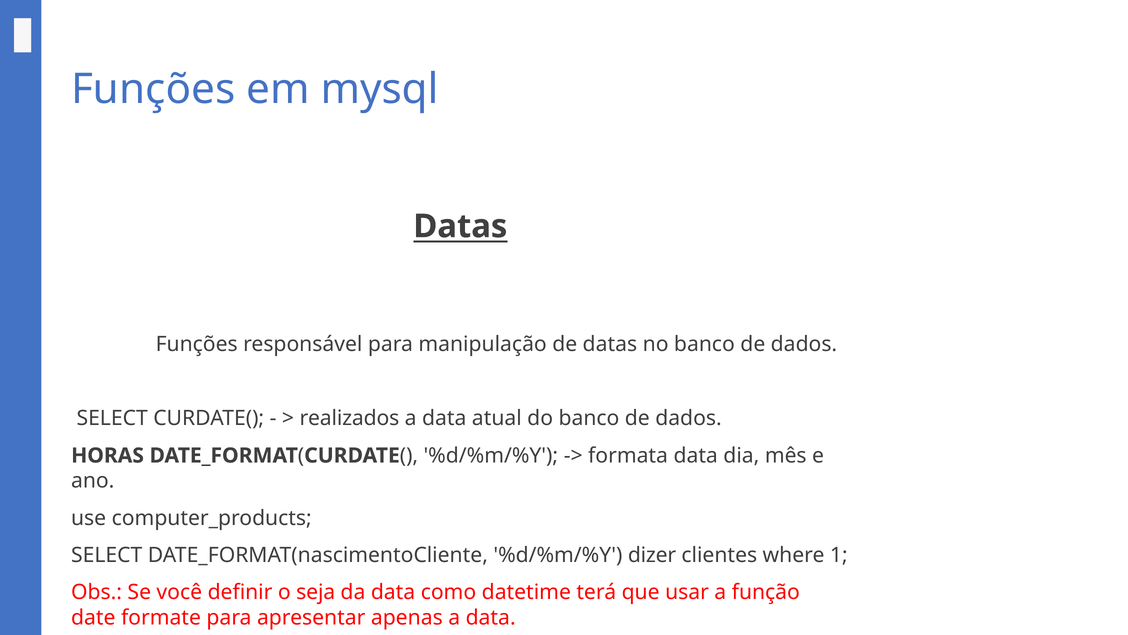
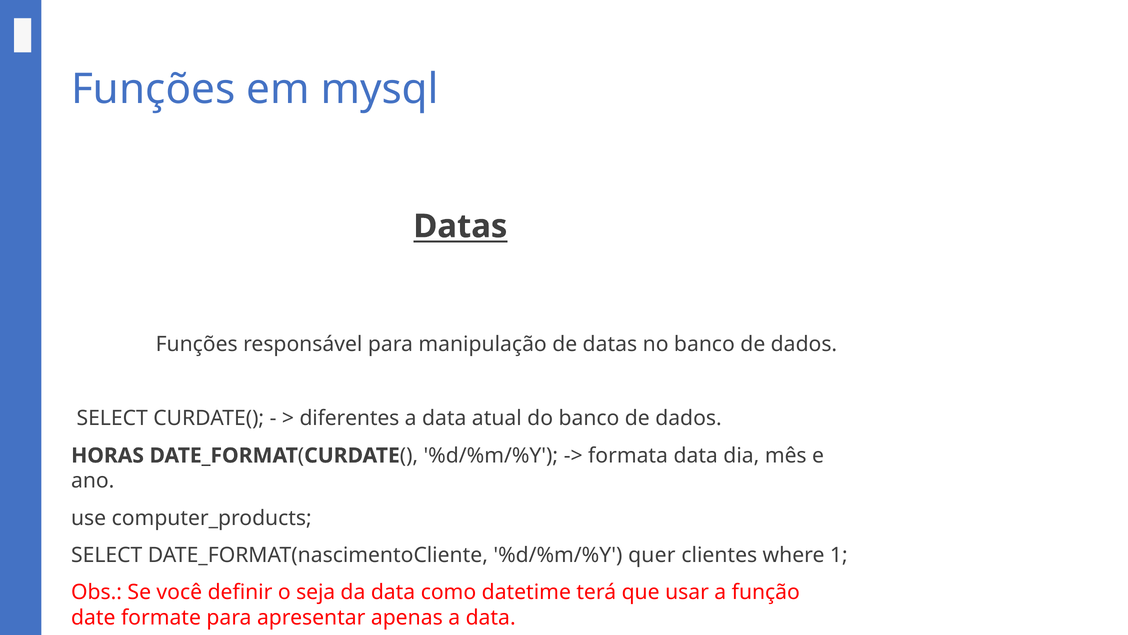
realizados: realizados -> diferentes
dizer: dizer -> quer
